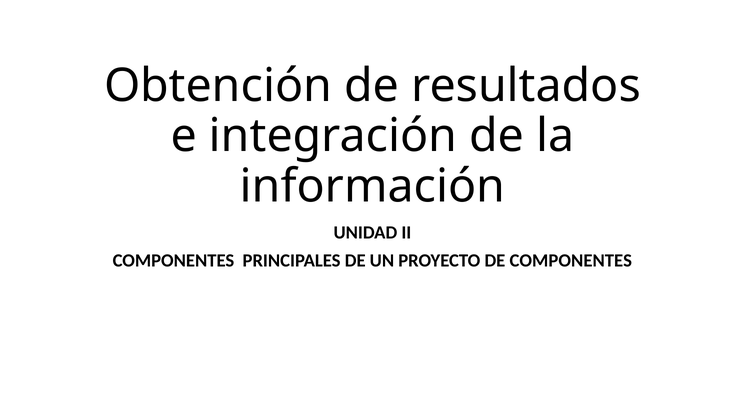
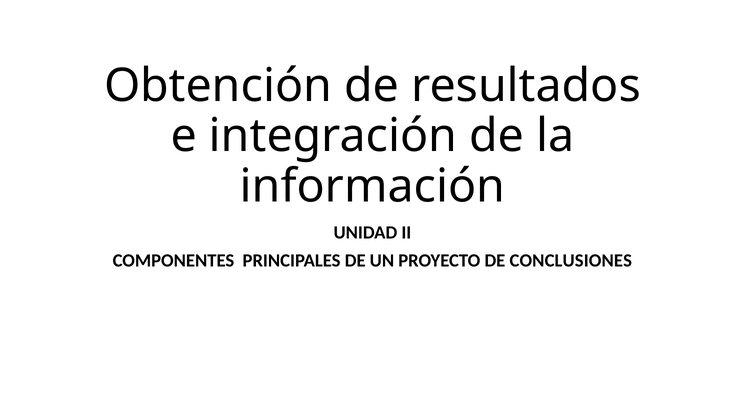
DE COMPONENTES: COMPONENTES -> CONCLUSIONES
